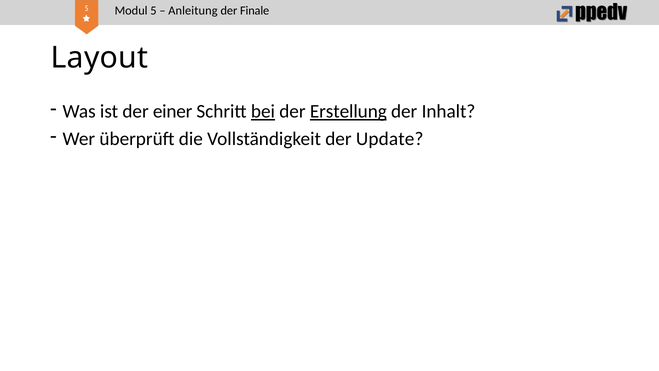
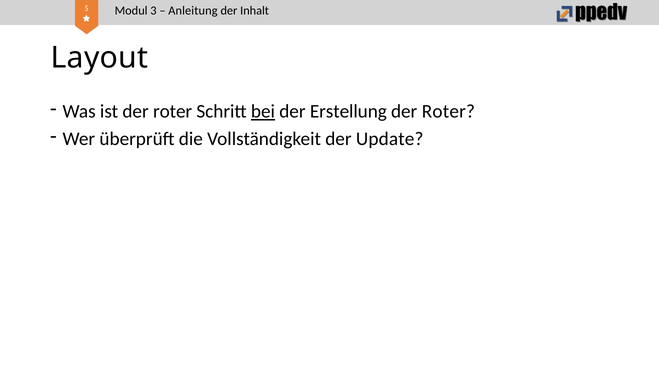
5: 5 -> 3
Finale: Finale -> Inhalt
ist der einer: einer -> roter
Erstellung underline: present -> none
Inhalt at (448, 111): Inhalt -> Roter
